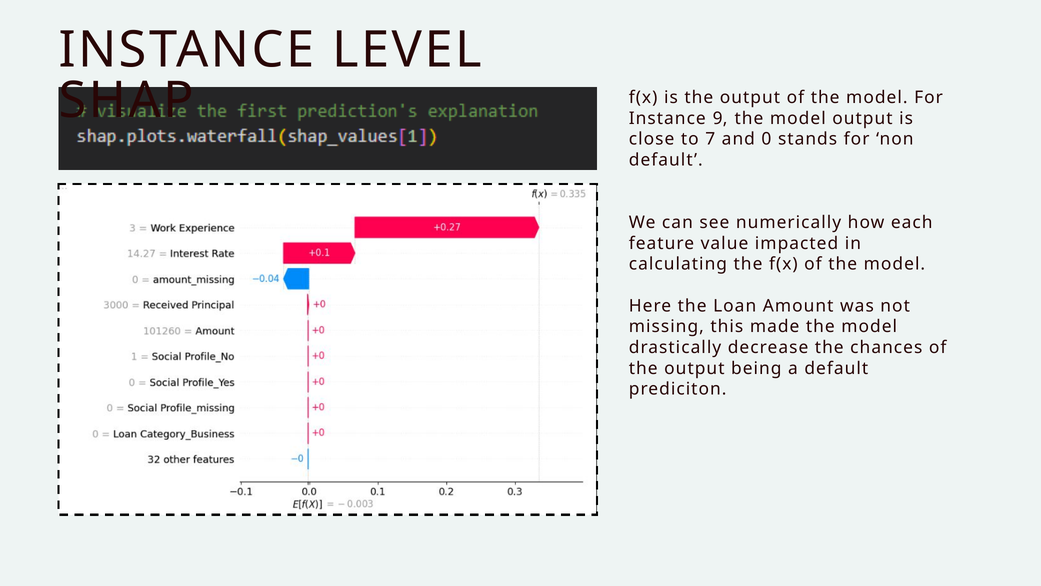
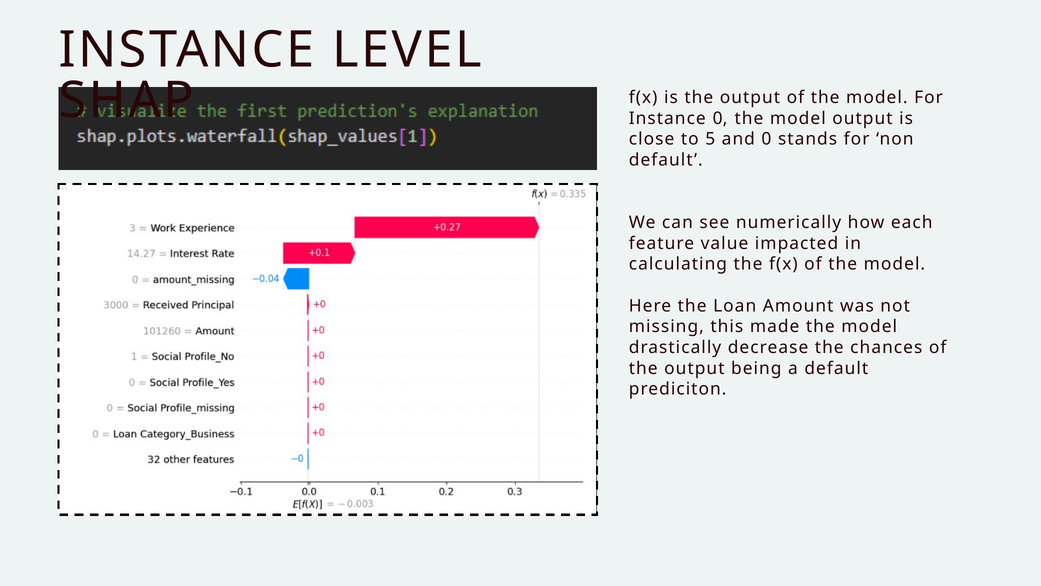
Instance 9: 9 -> 0
7: 7 -> 5
